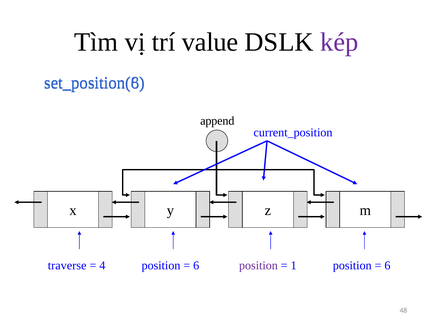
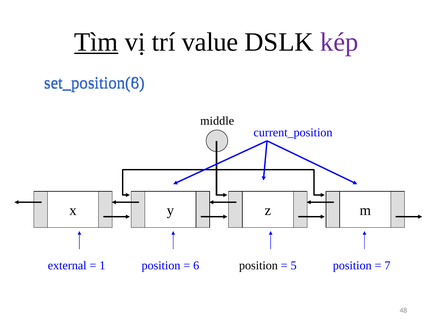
Tìm underline: none -> present
append: append -> middle
traverse: traverse -> external
4: 4 -> 1
position at (258, 265) colour: purple -> black
1: 1 -> 5
6 at (387, 265): 6 -> 7
